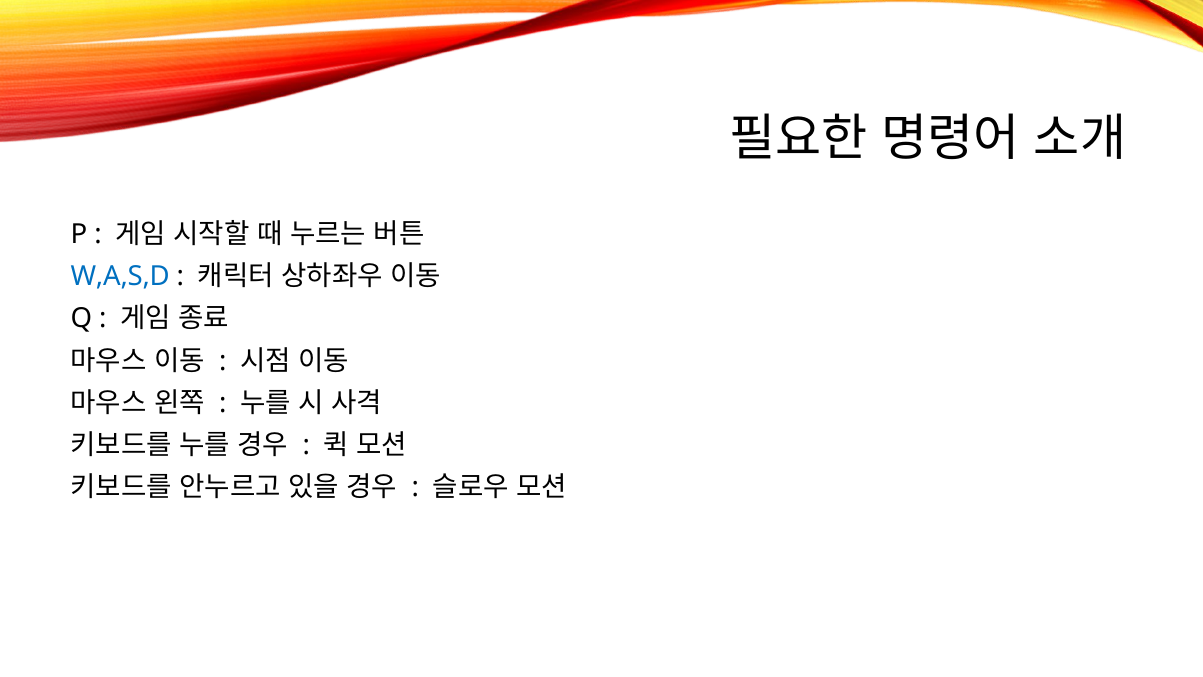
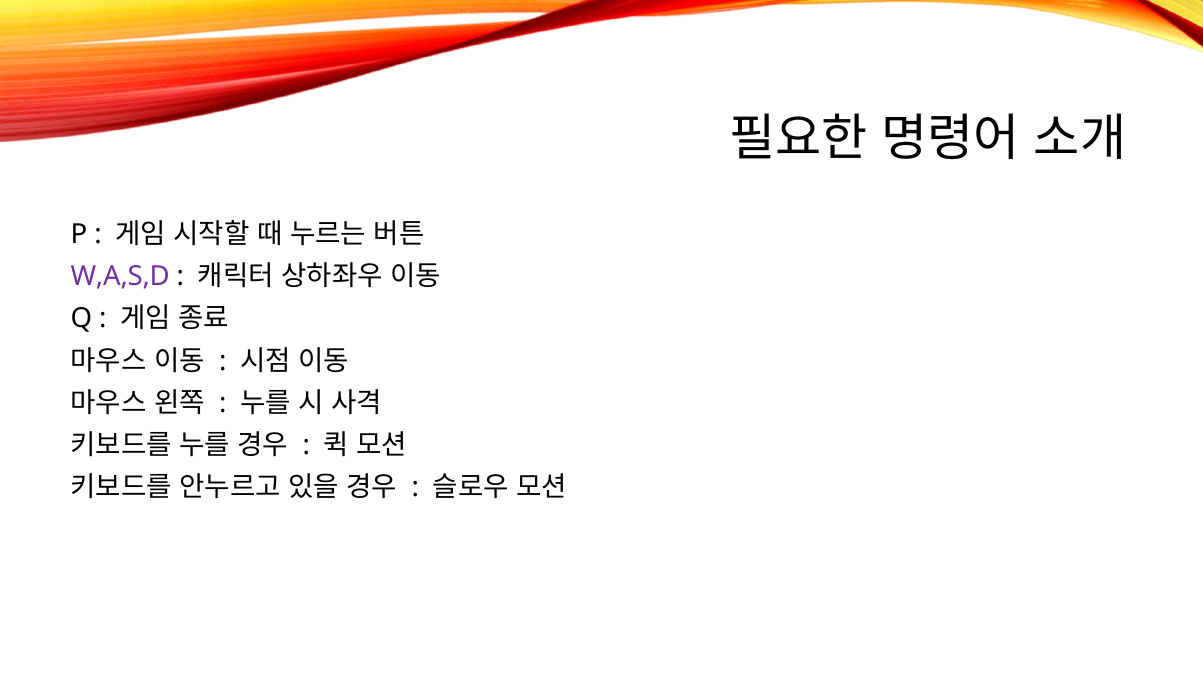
W,A,S,D colour: blue -> purple
